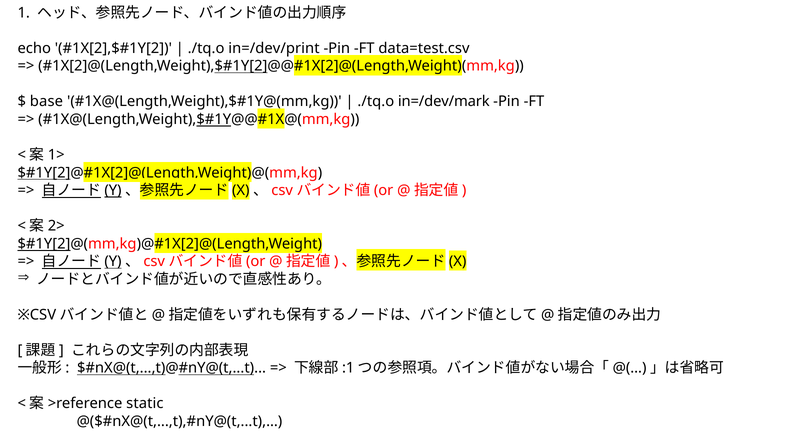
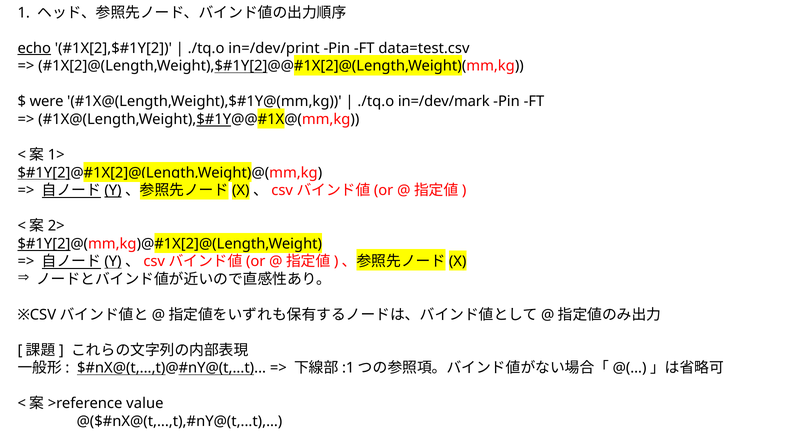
echo underline: none -> present
base: base -> were
static: static -> value
